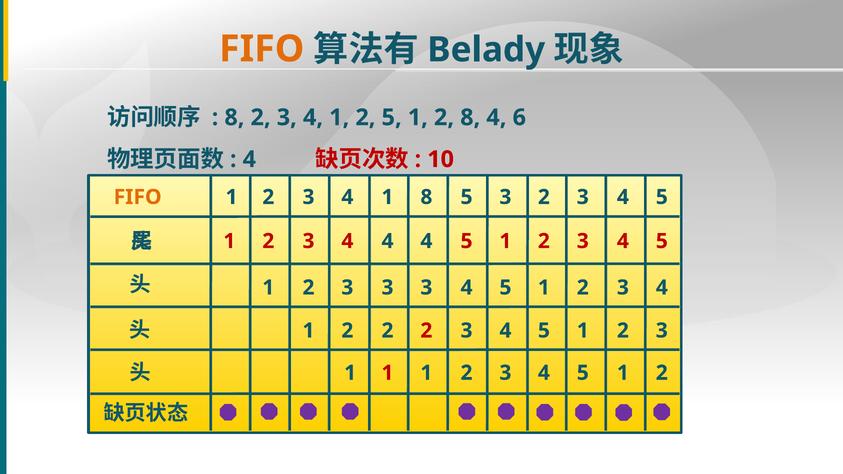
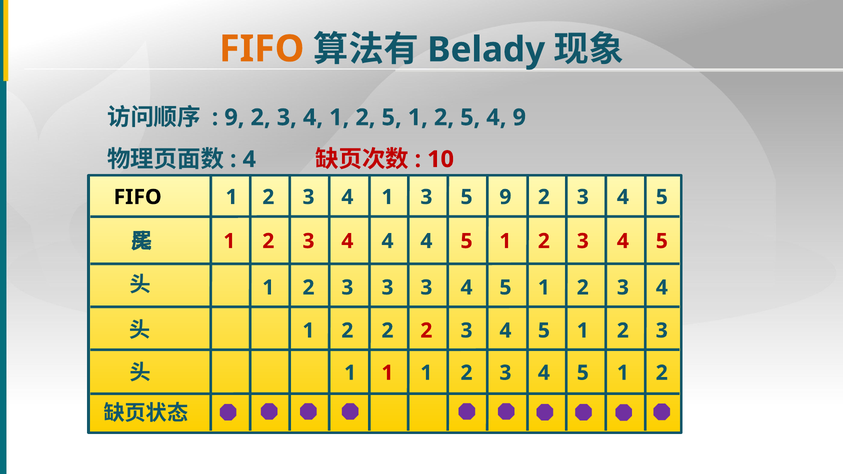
8 at (234, 118): 8 -> 9
5 1 2 8: 8 -> 5
4 6: 6 -> 9
FIFO at (138, 197) colour: orange -> black
4 1 8: 8 -> 3
5 3: 3 -> 9
